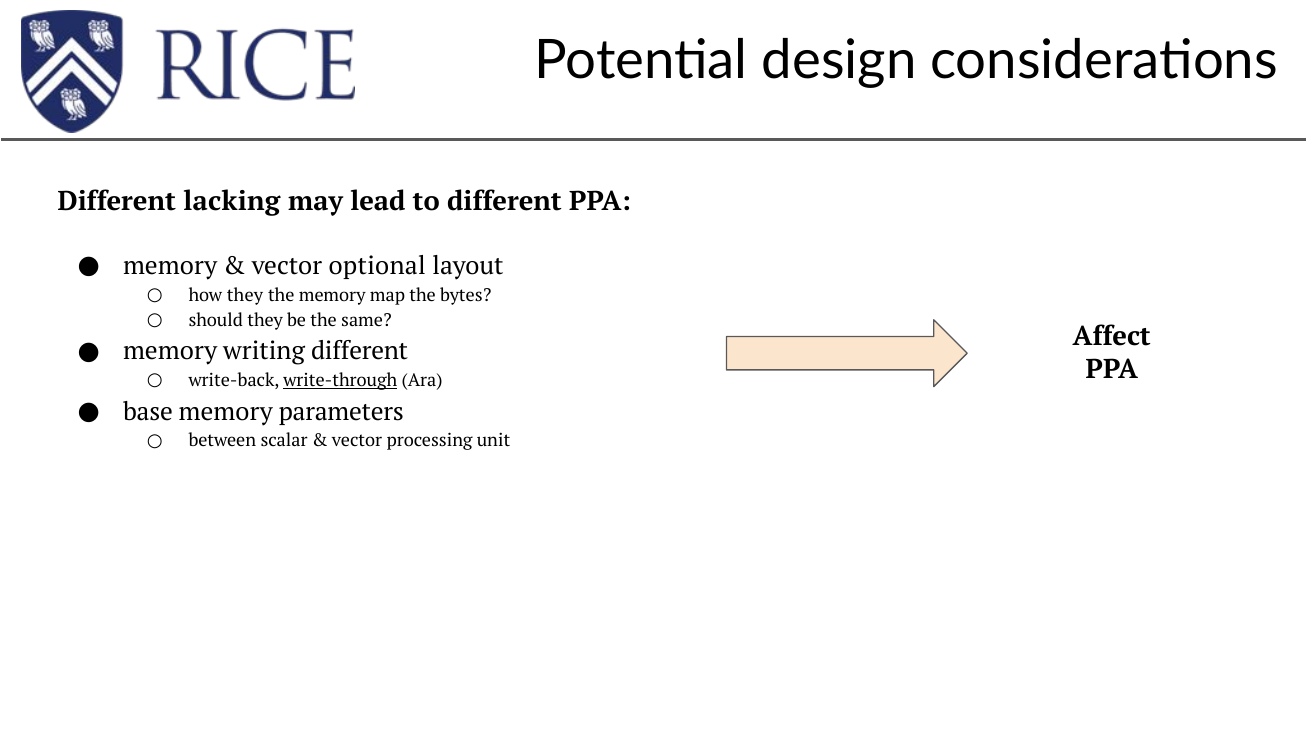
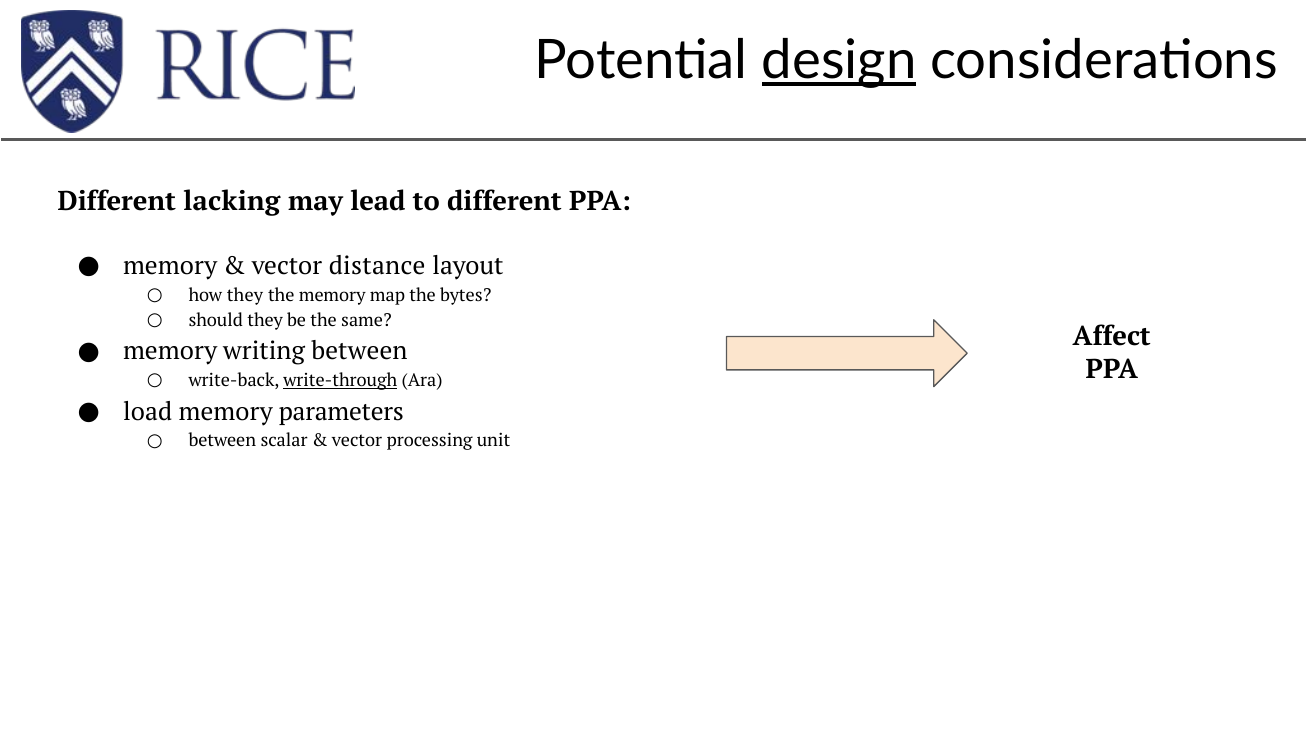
design underline: none -> present
optional: optional -> distance
writing different: different -> between
base: base -> load
